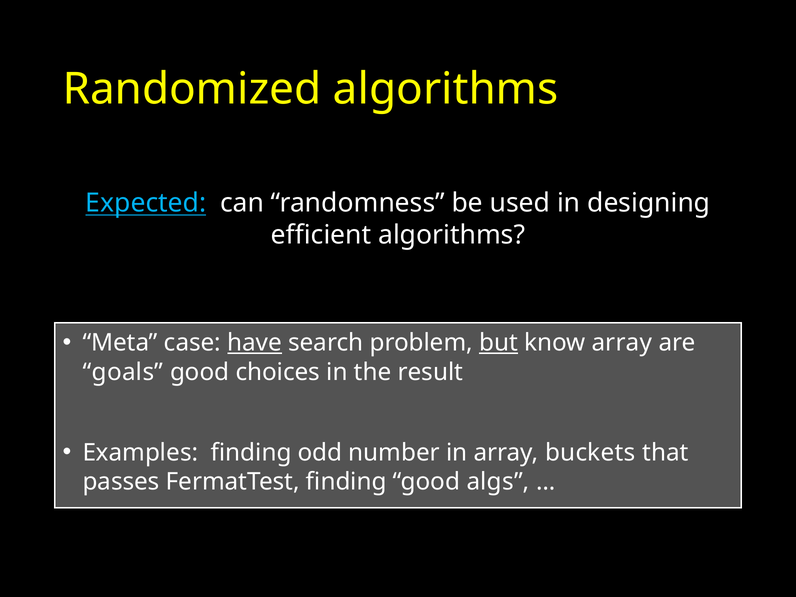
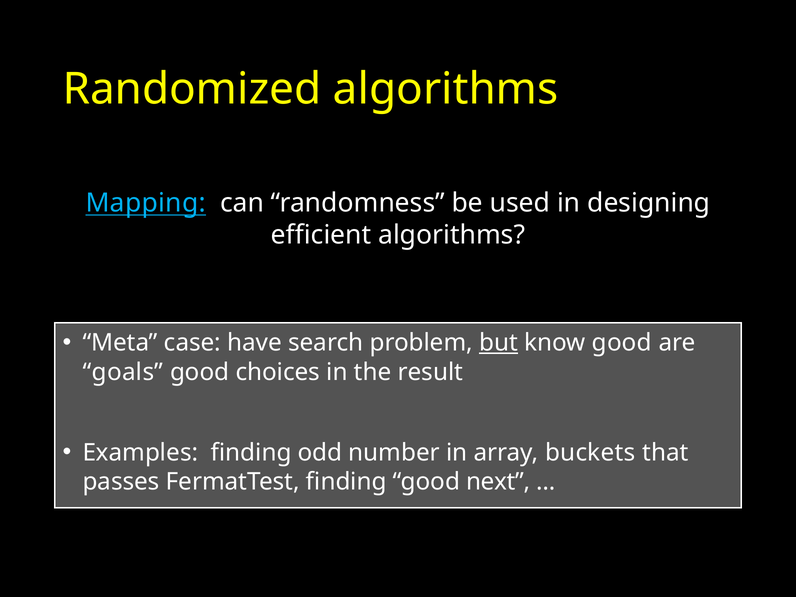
Expected: Expected -> Mapping
have underline: present -> none
know array: array -> good
algs: algs -> next
